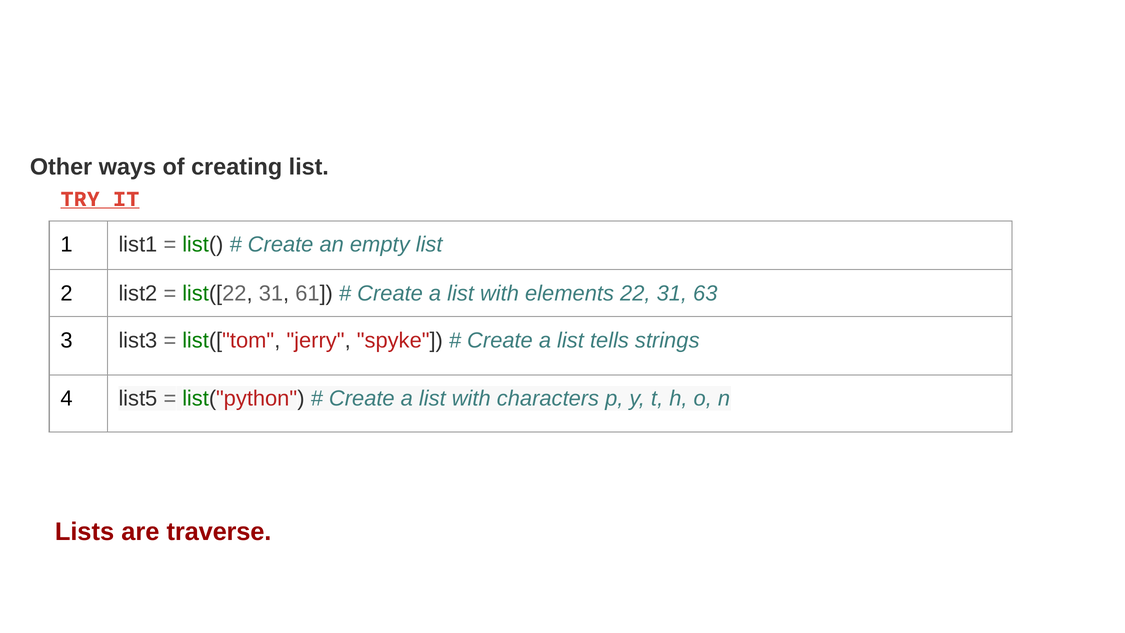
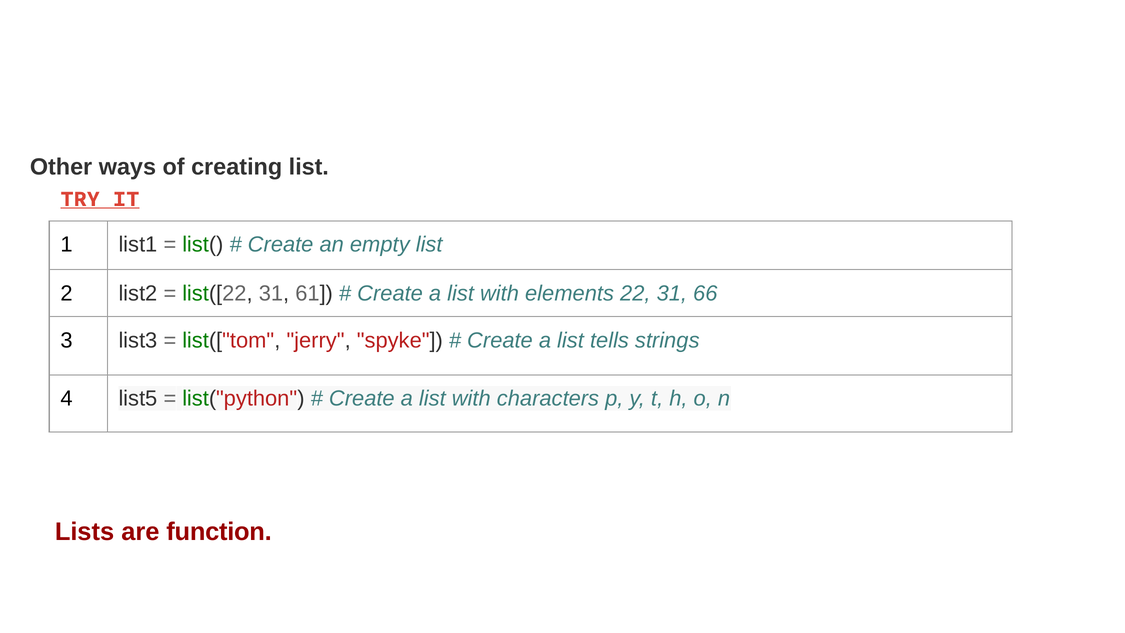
63: 63 -> 66
traverse: traverse -> function
